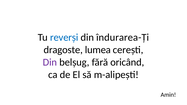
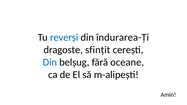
lumea: lumea -> sfințit
Din at (50, 62) colour: purple -> blue
oricând: oricând -> oceane
